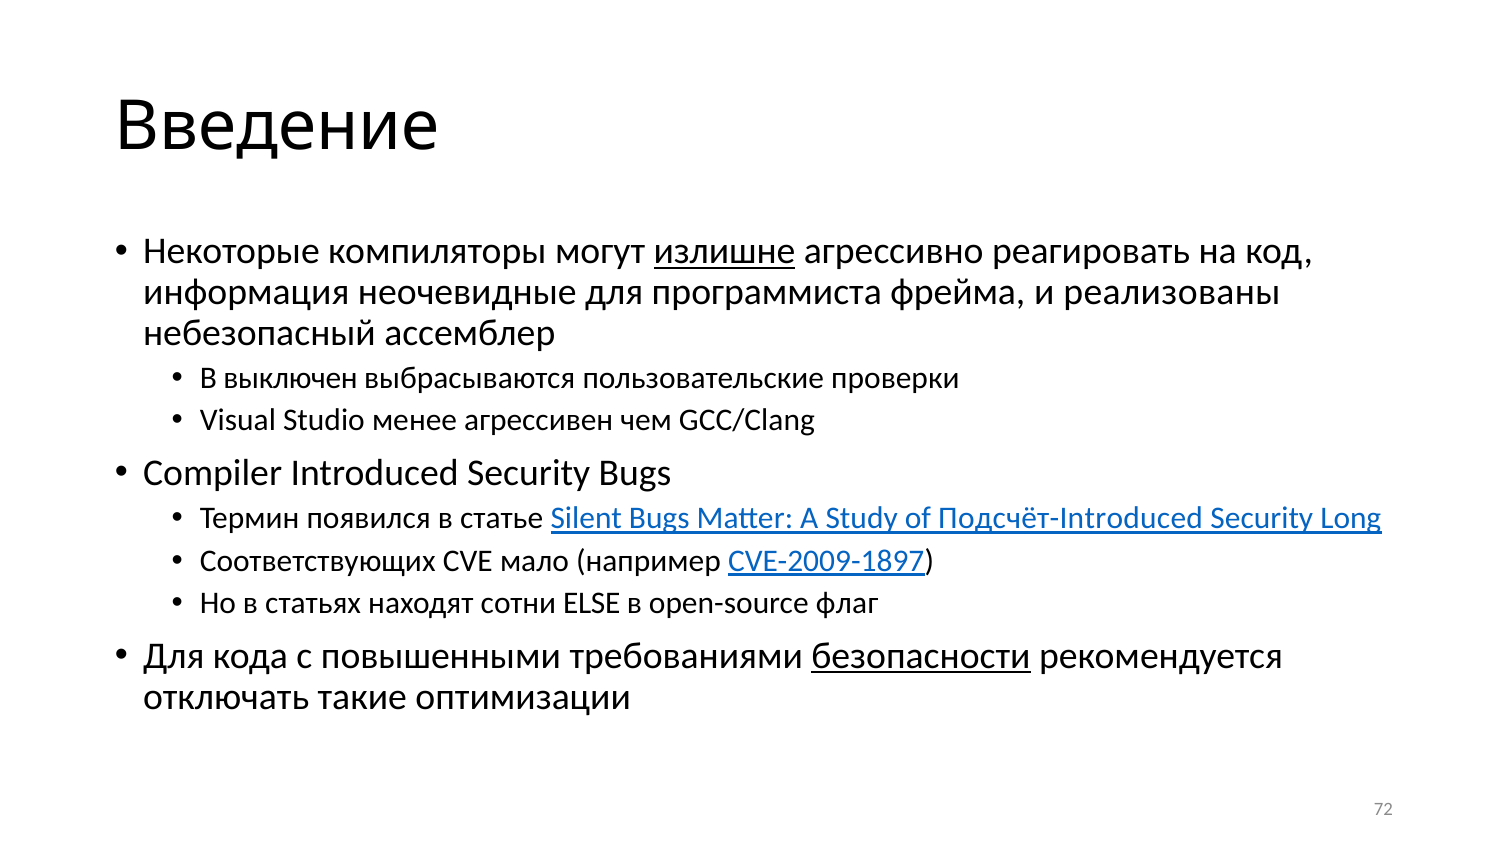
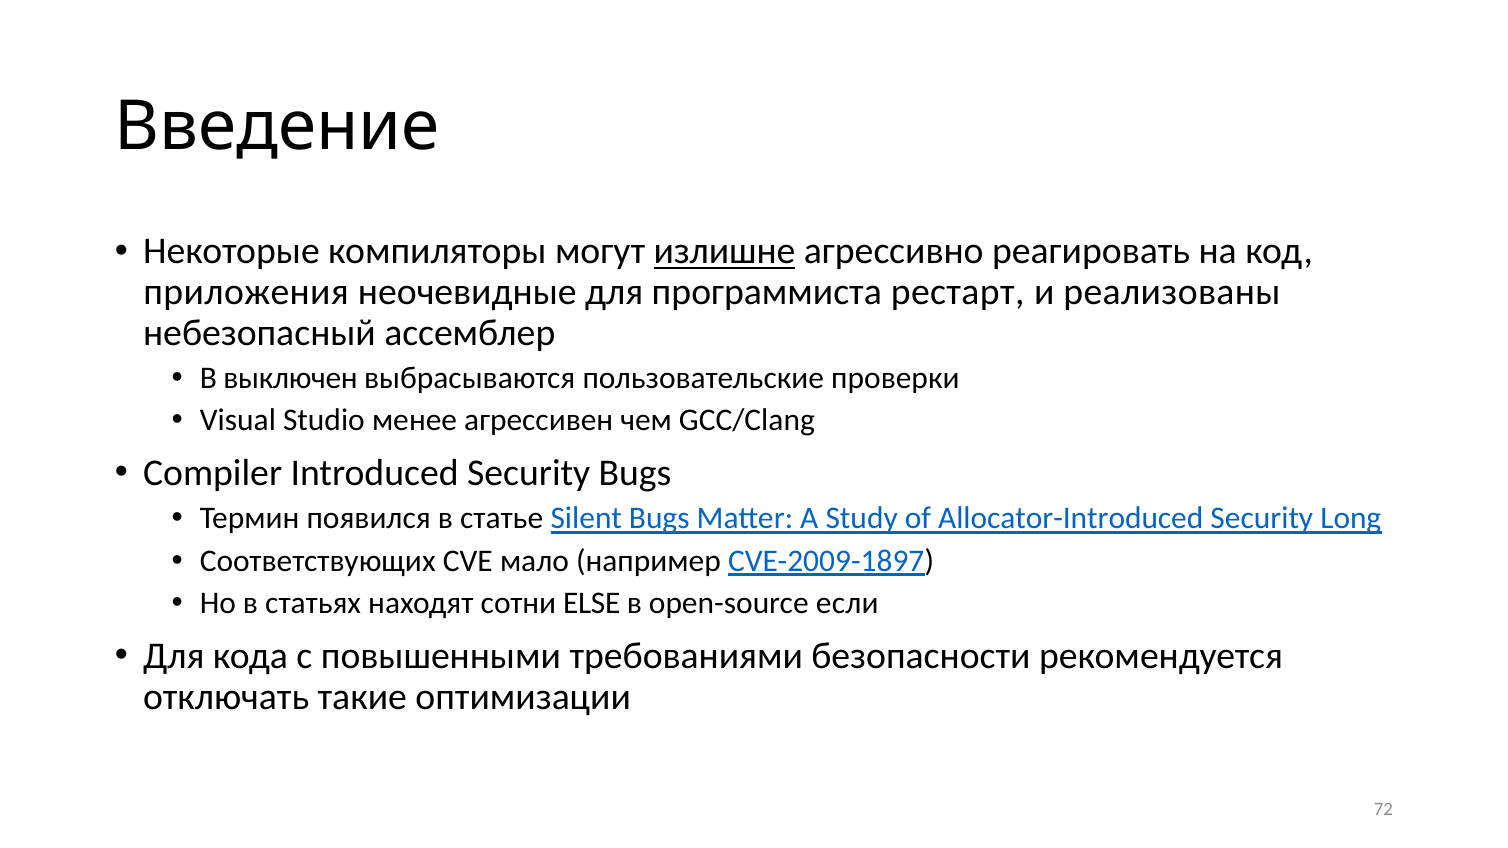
информация: информация -> приложения
фрейма: фрейма -> рестарт
Подсчёт-Introduced: Подсчёт-Introduced -> Allocator-Introduced
флаг: флаг -> если
безопасности underline: present -> none
